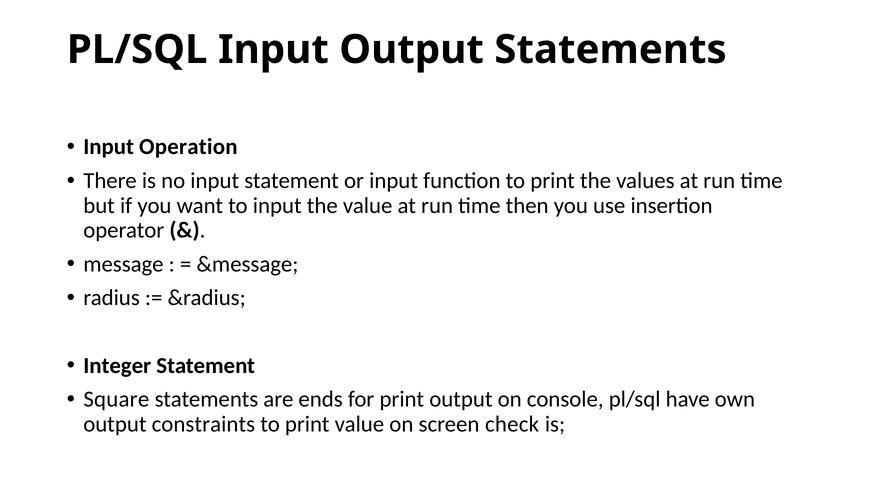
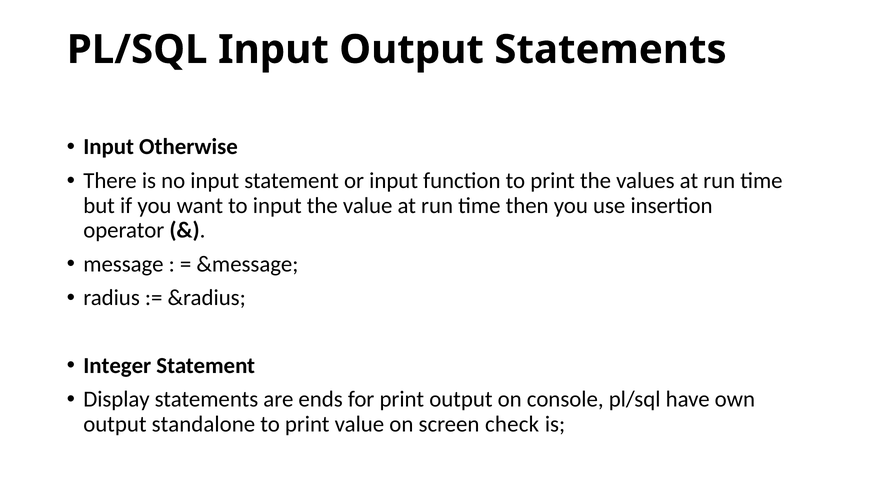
Operation: Operation -> Otherwise
Square: Square -> Display
constraints: constraints -> standalone
